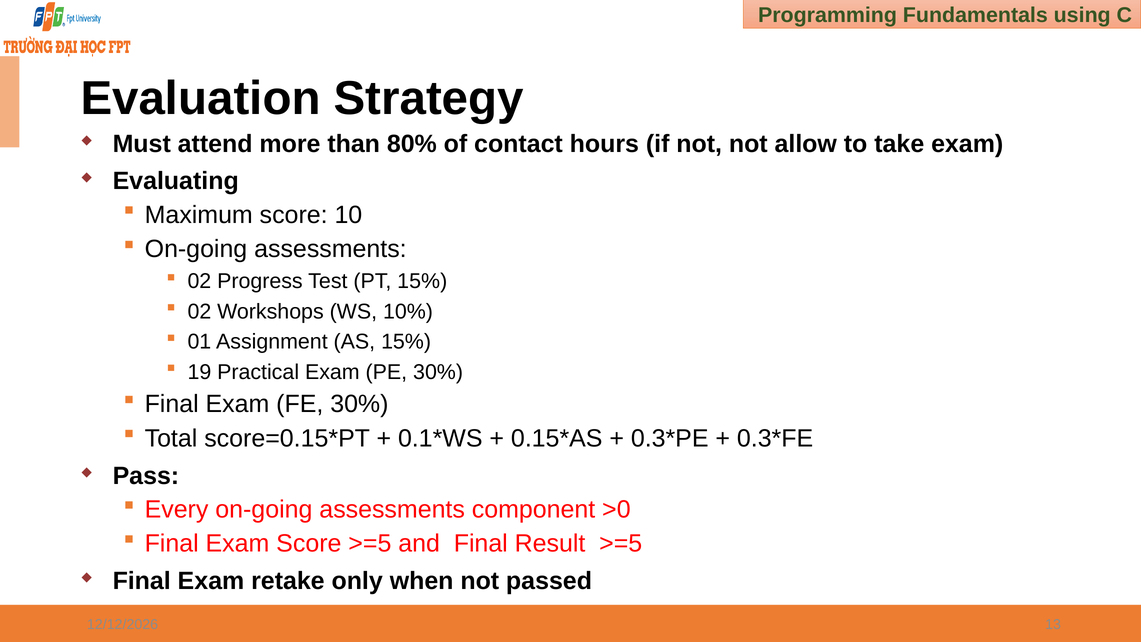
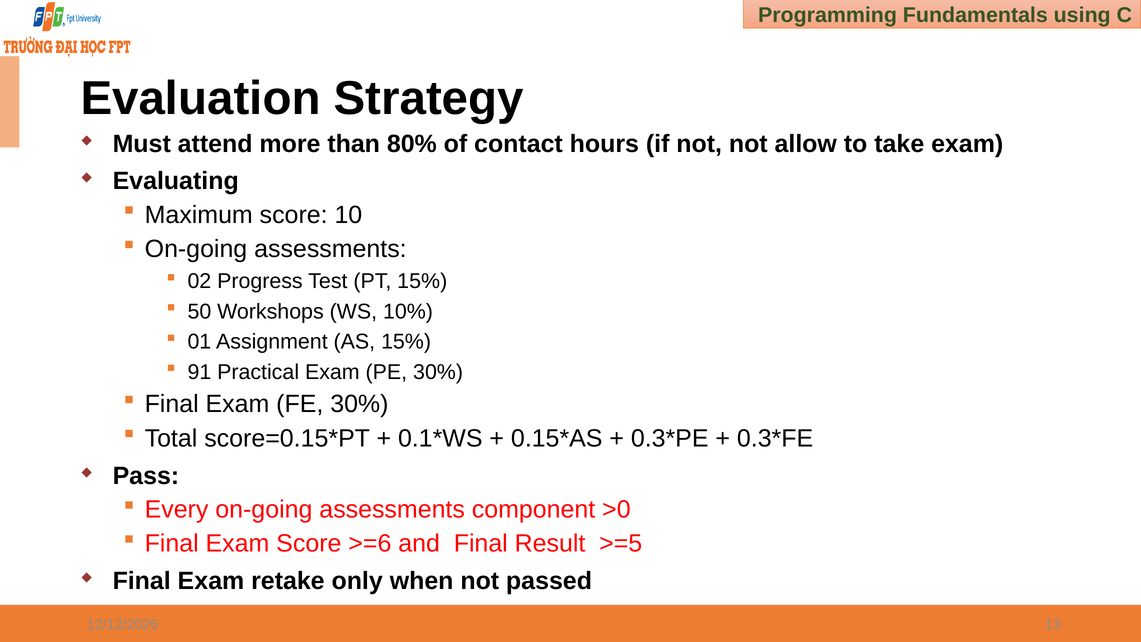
02 at (199, 311): 02 -> 50
19: 19 -> 91
Score >=5: >=5 -> >=6
